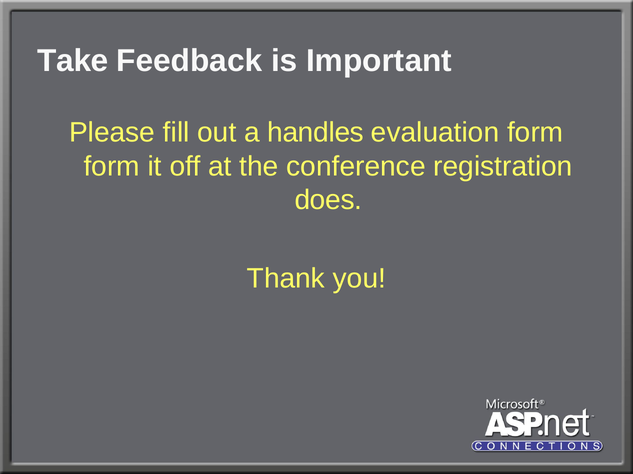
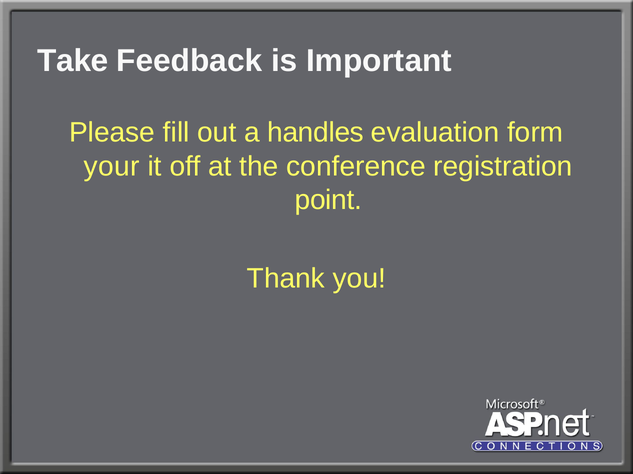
form at (112, 167): form -> your
does: does -> point
